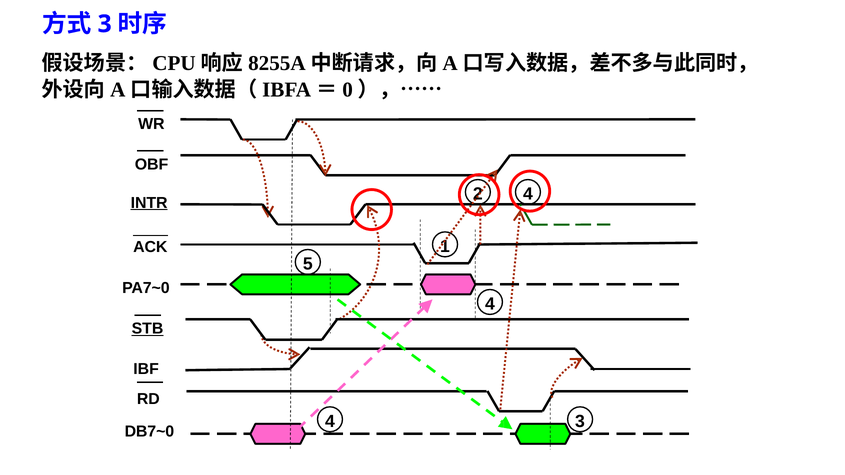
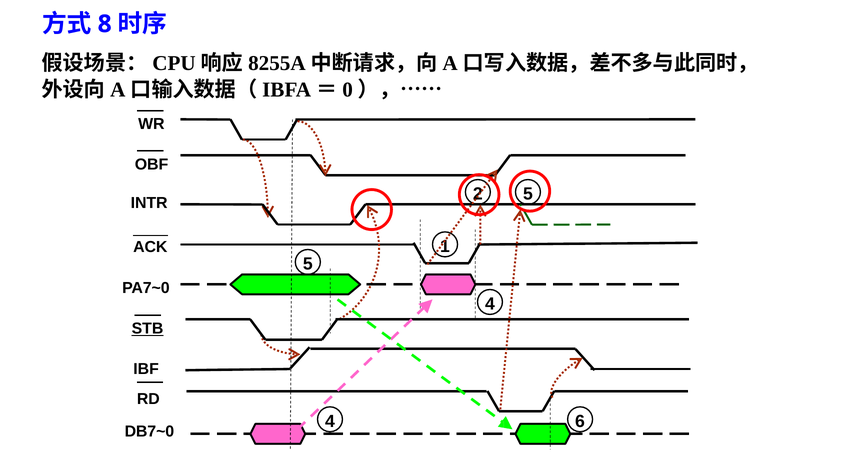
3 at (105, 24): 3 -> 8
4 at (528, 194): 4 -> 5
INTR underline: present -> none
4 3: 3 -> 6
